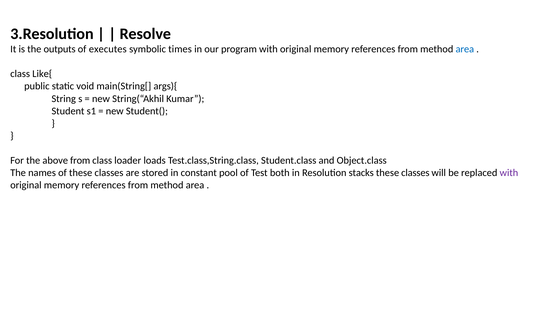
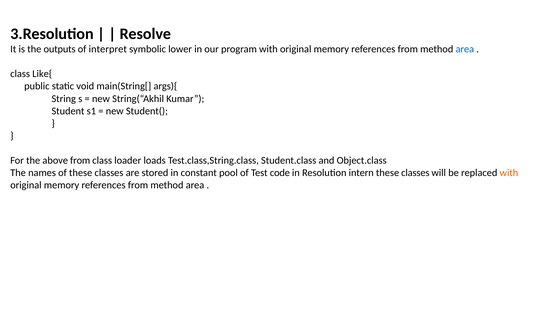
executes: executes -> interpret
times: times -> lower
both: both -> code
stacks: stacks -> intern
with at (509, 173) colour: purple -> orange
